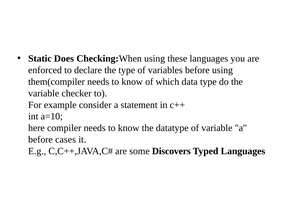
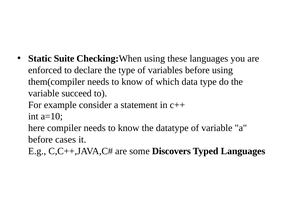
Does: Does -> Suite
checker: checker -> succeed
